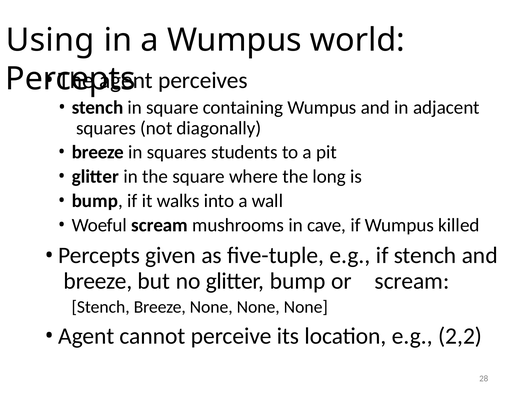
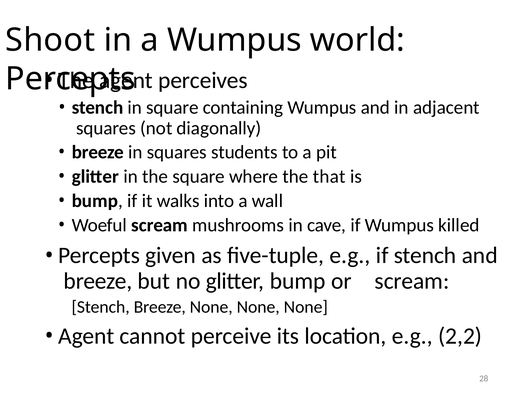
Using: Using -> Shoot
long: long -> that
